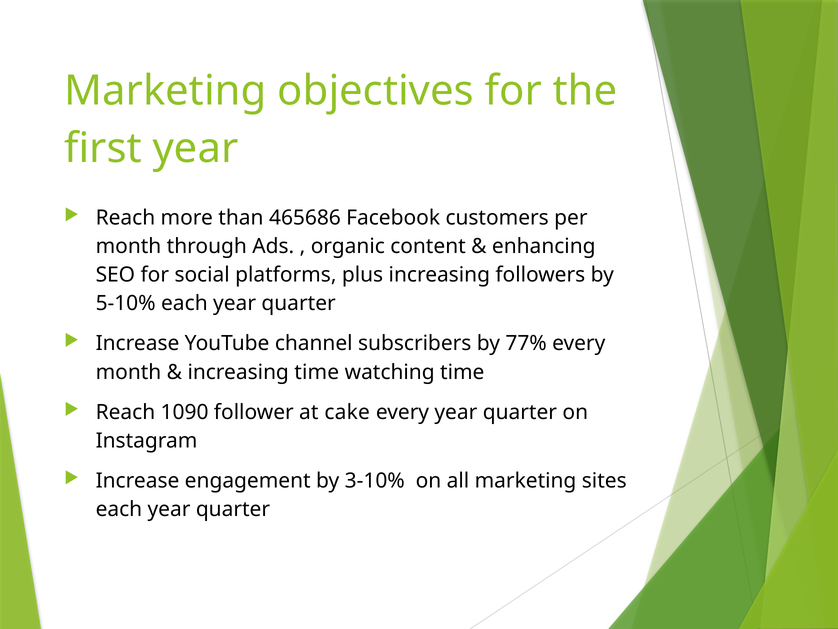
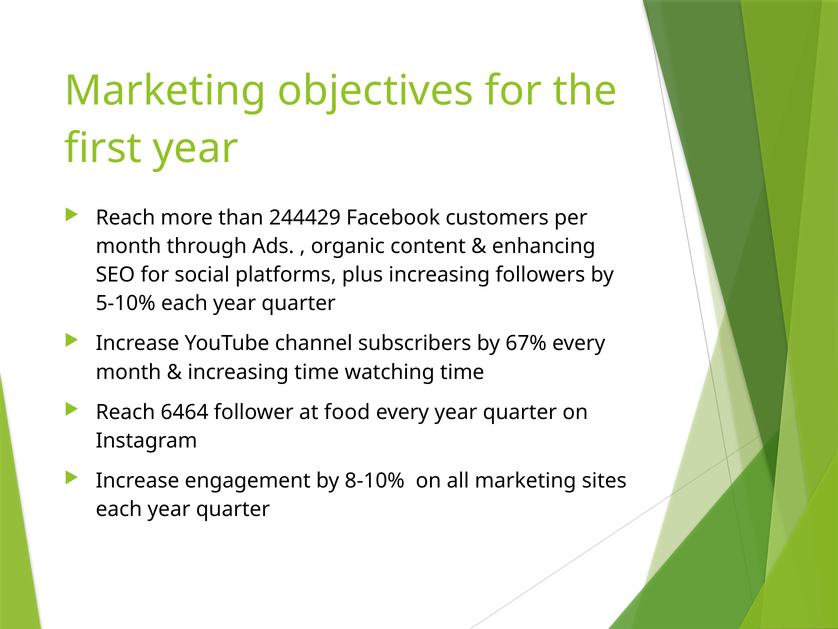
465686: 465686 -> 244429
77%: 77% -> 67%
1090: 1090 -> 6464
cake: cake -> food
3-10%: 3-10% -> 8-10%
